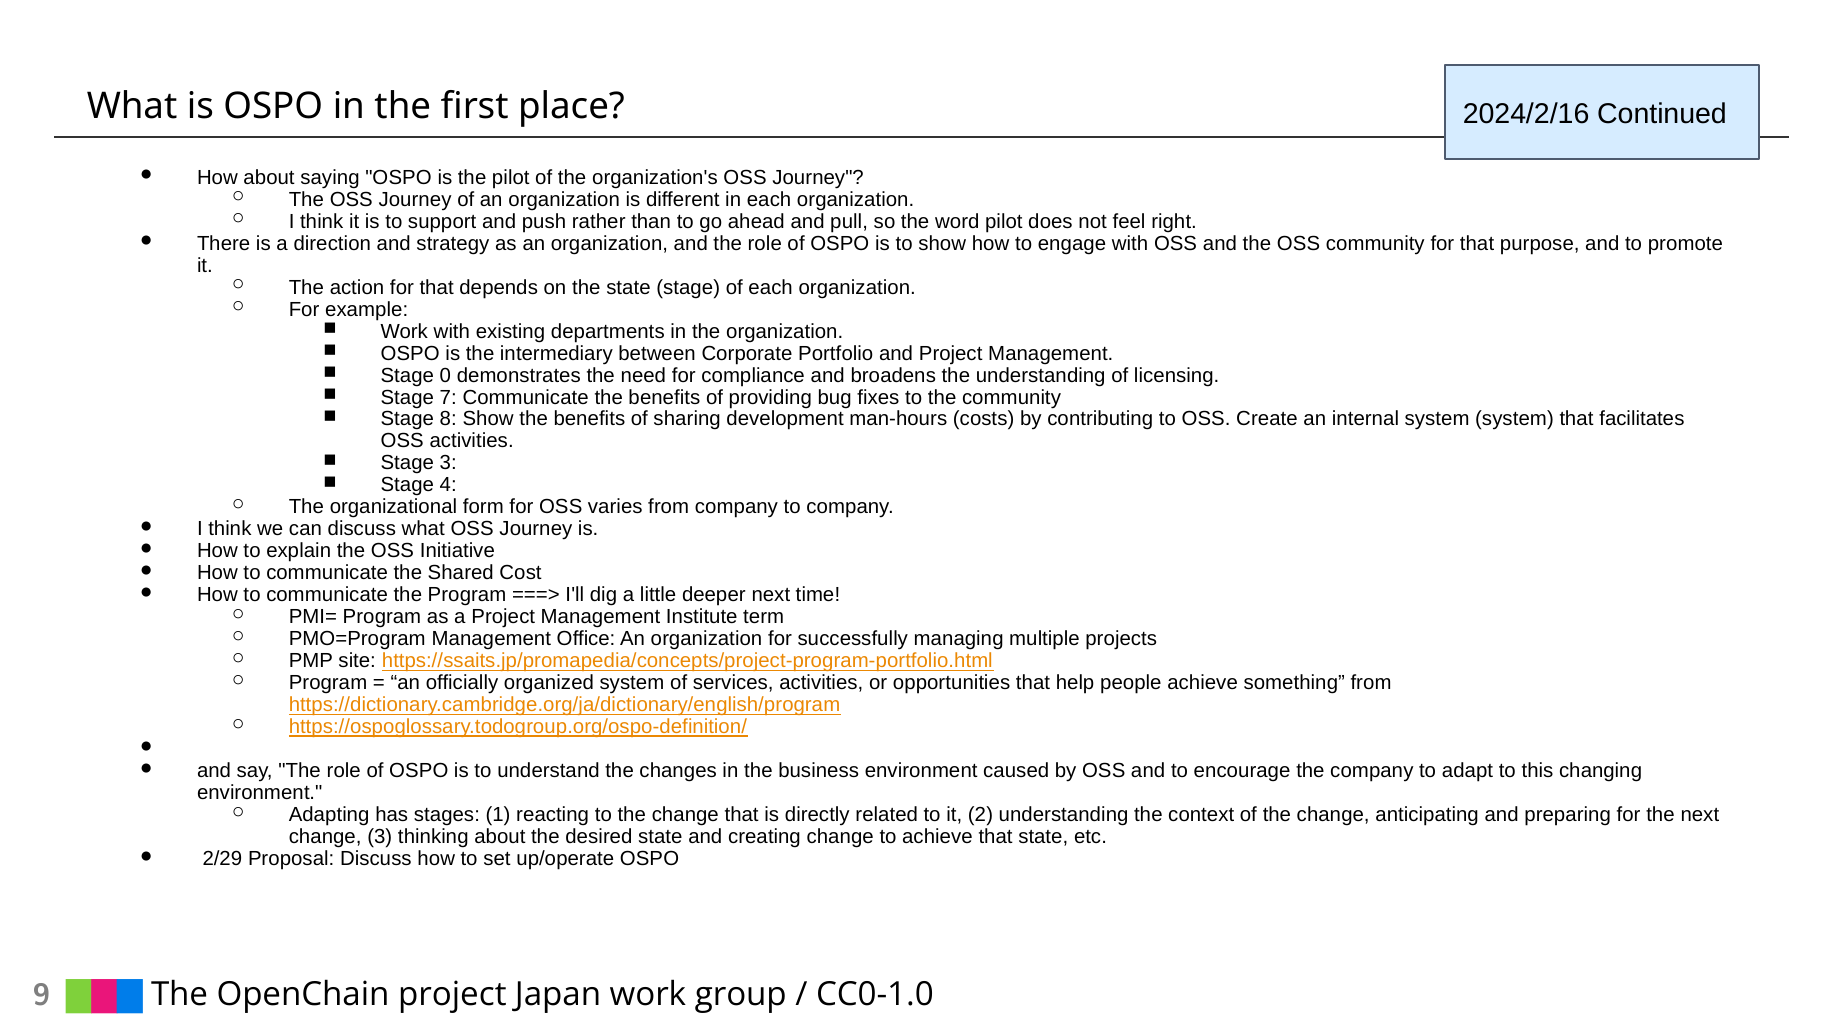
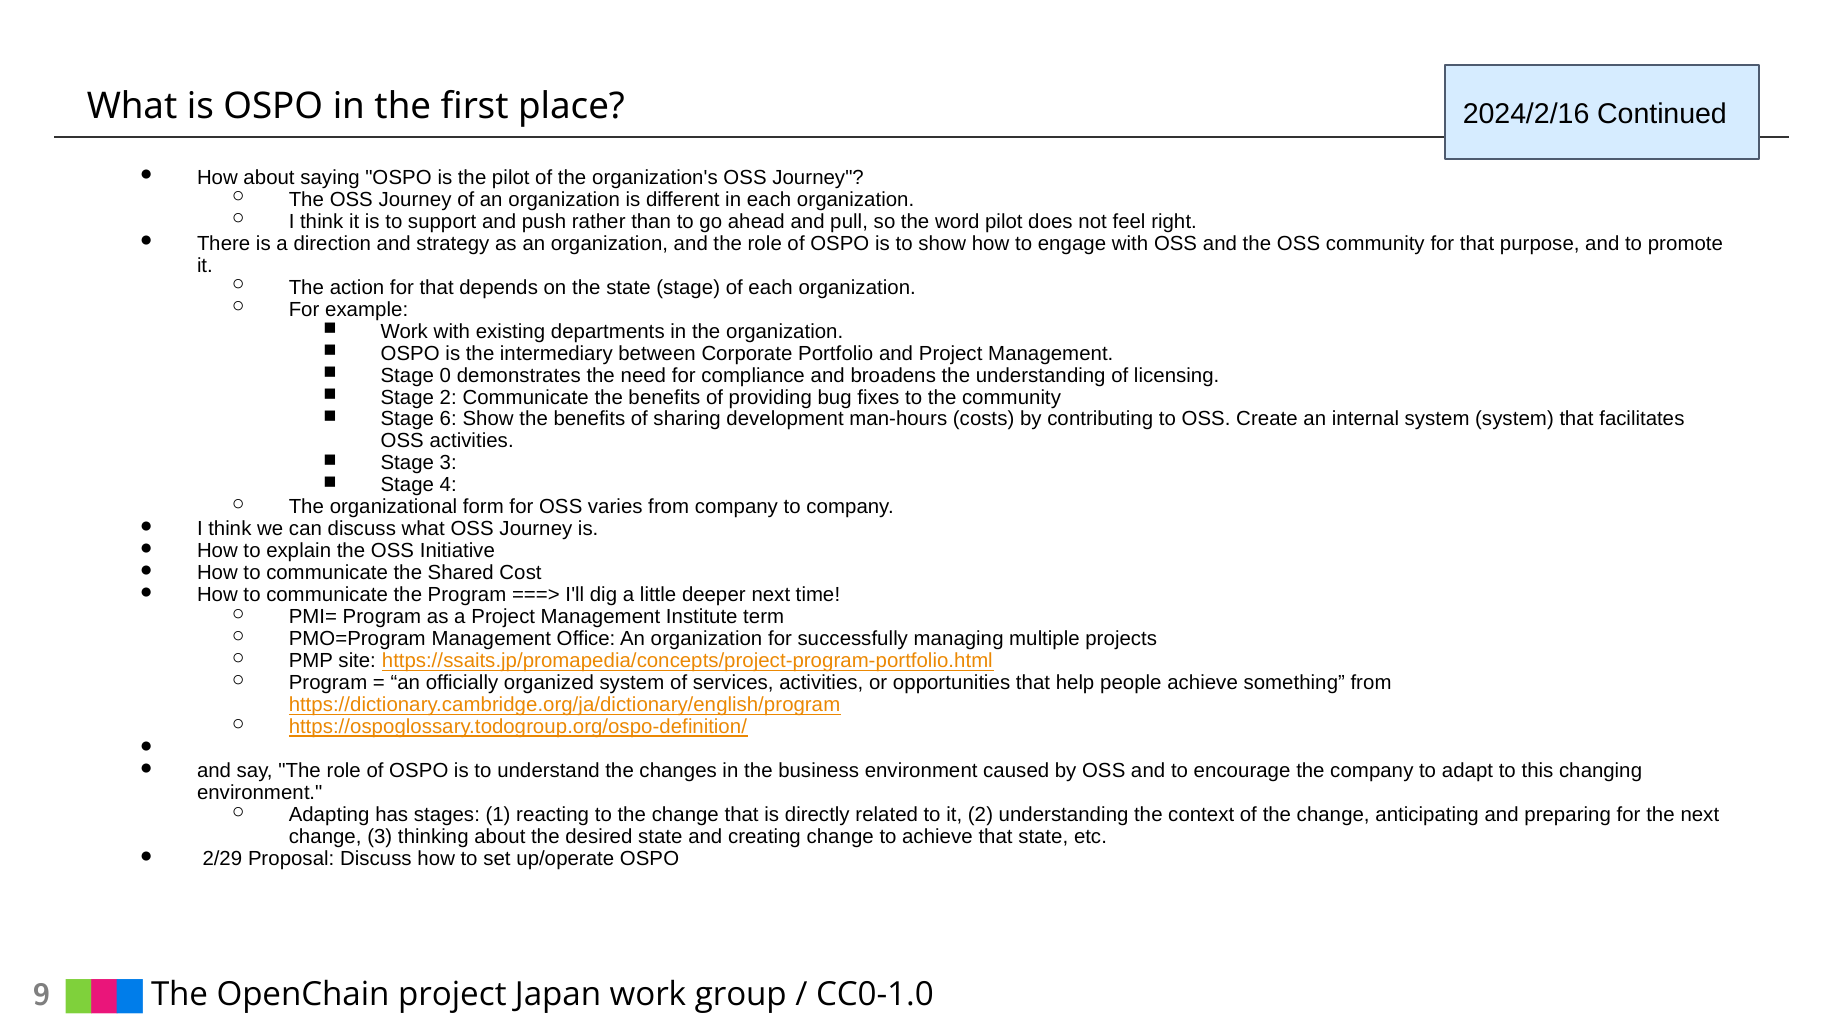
Stage 7: 7 -> 2
8: 8 -> 6
